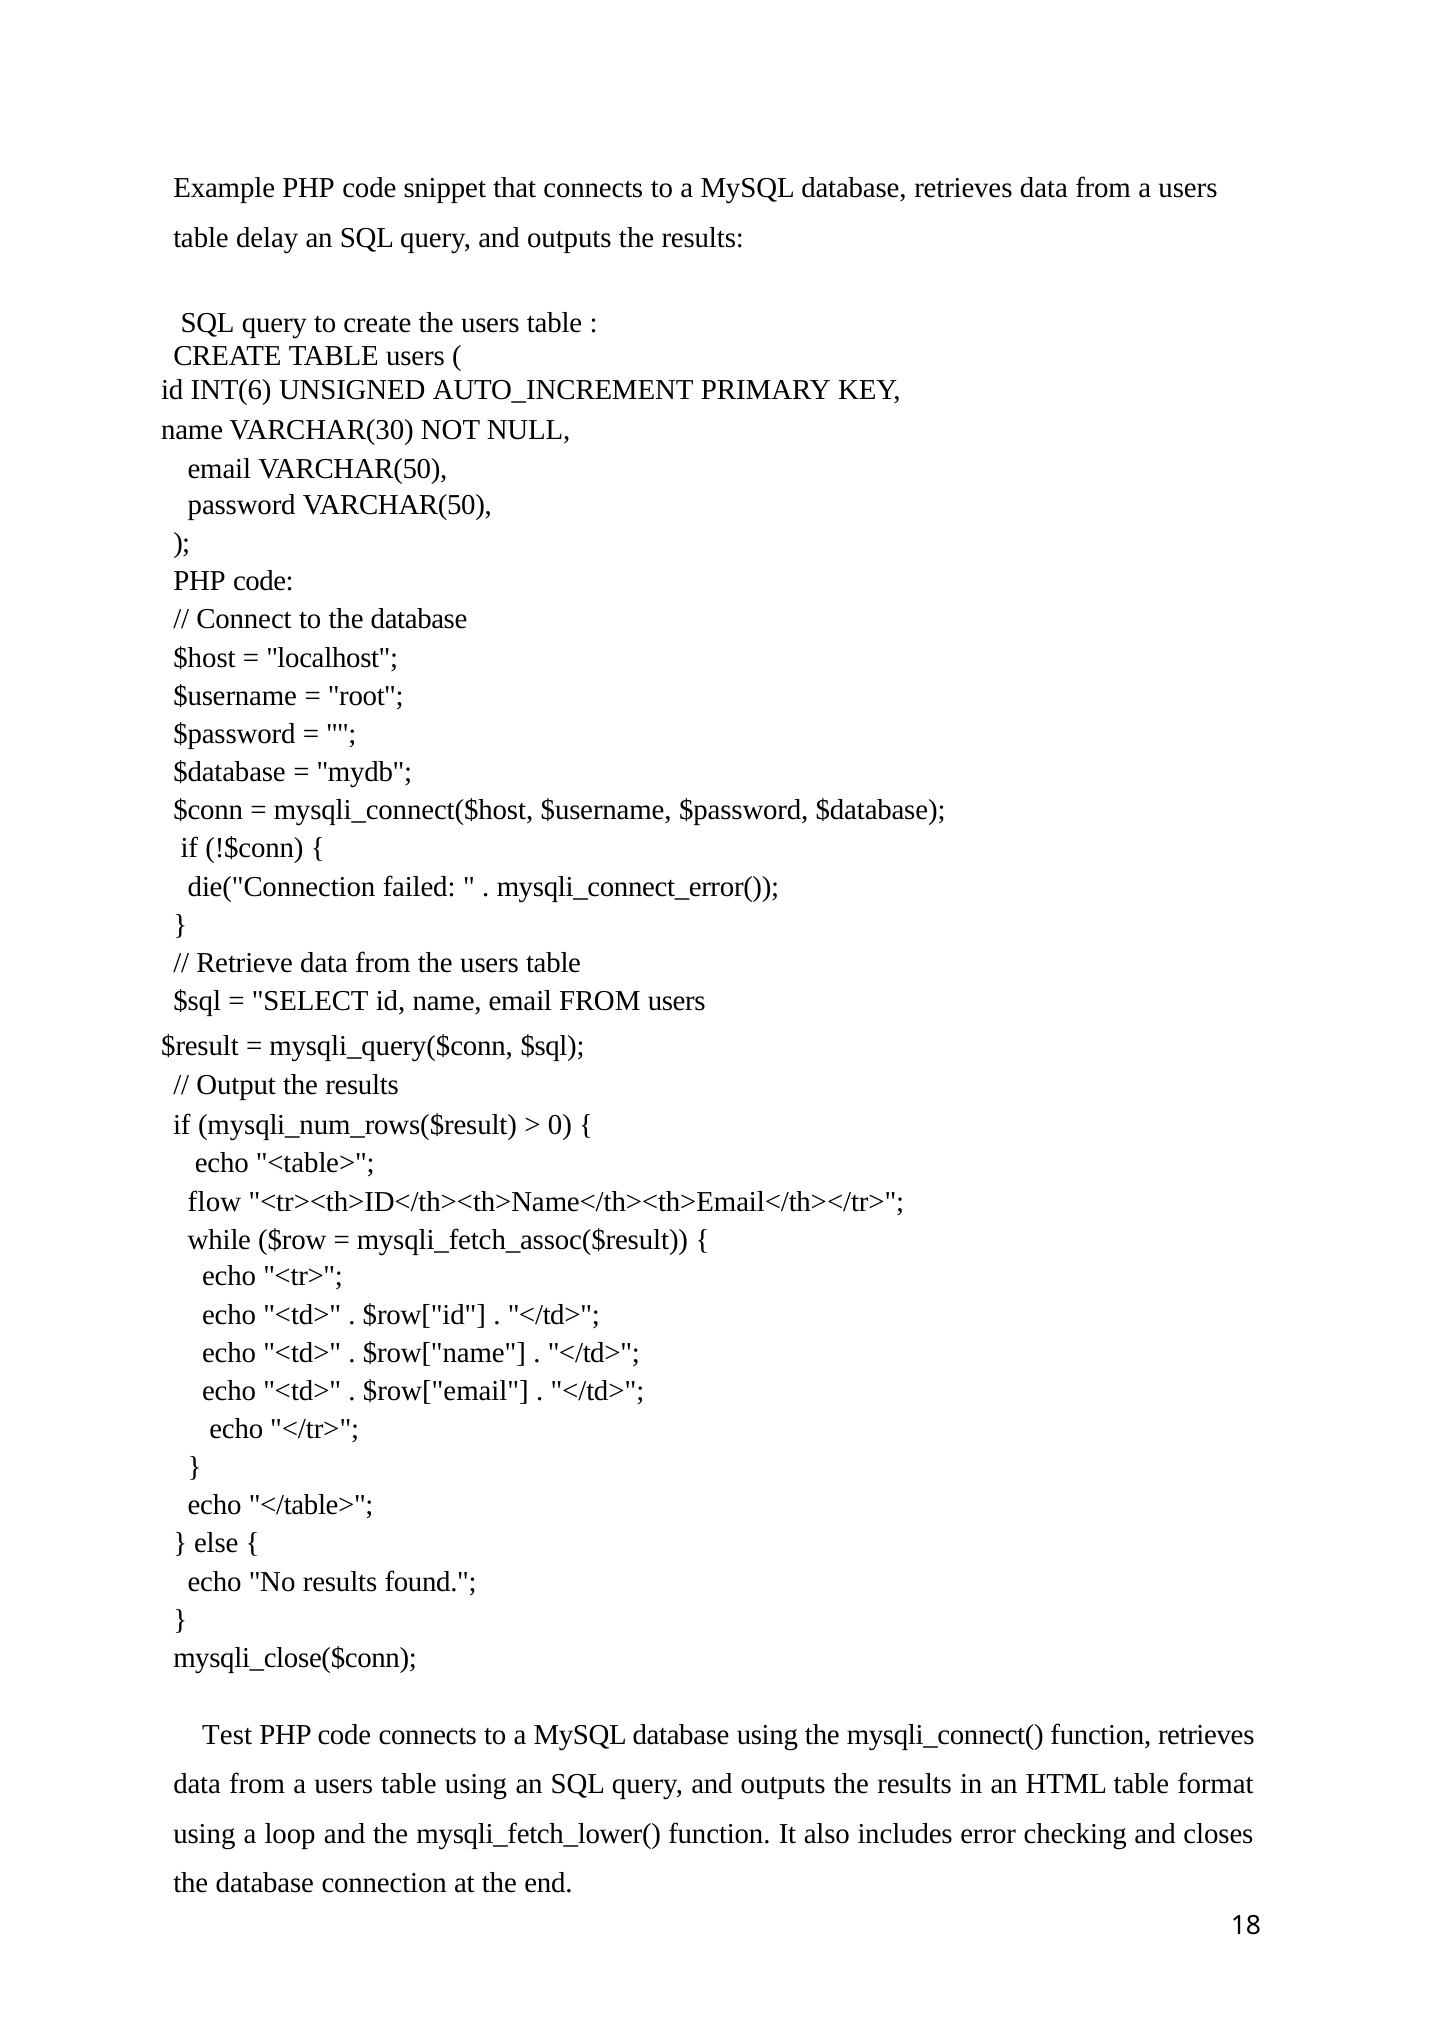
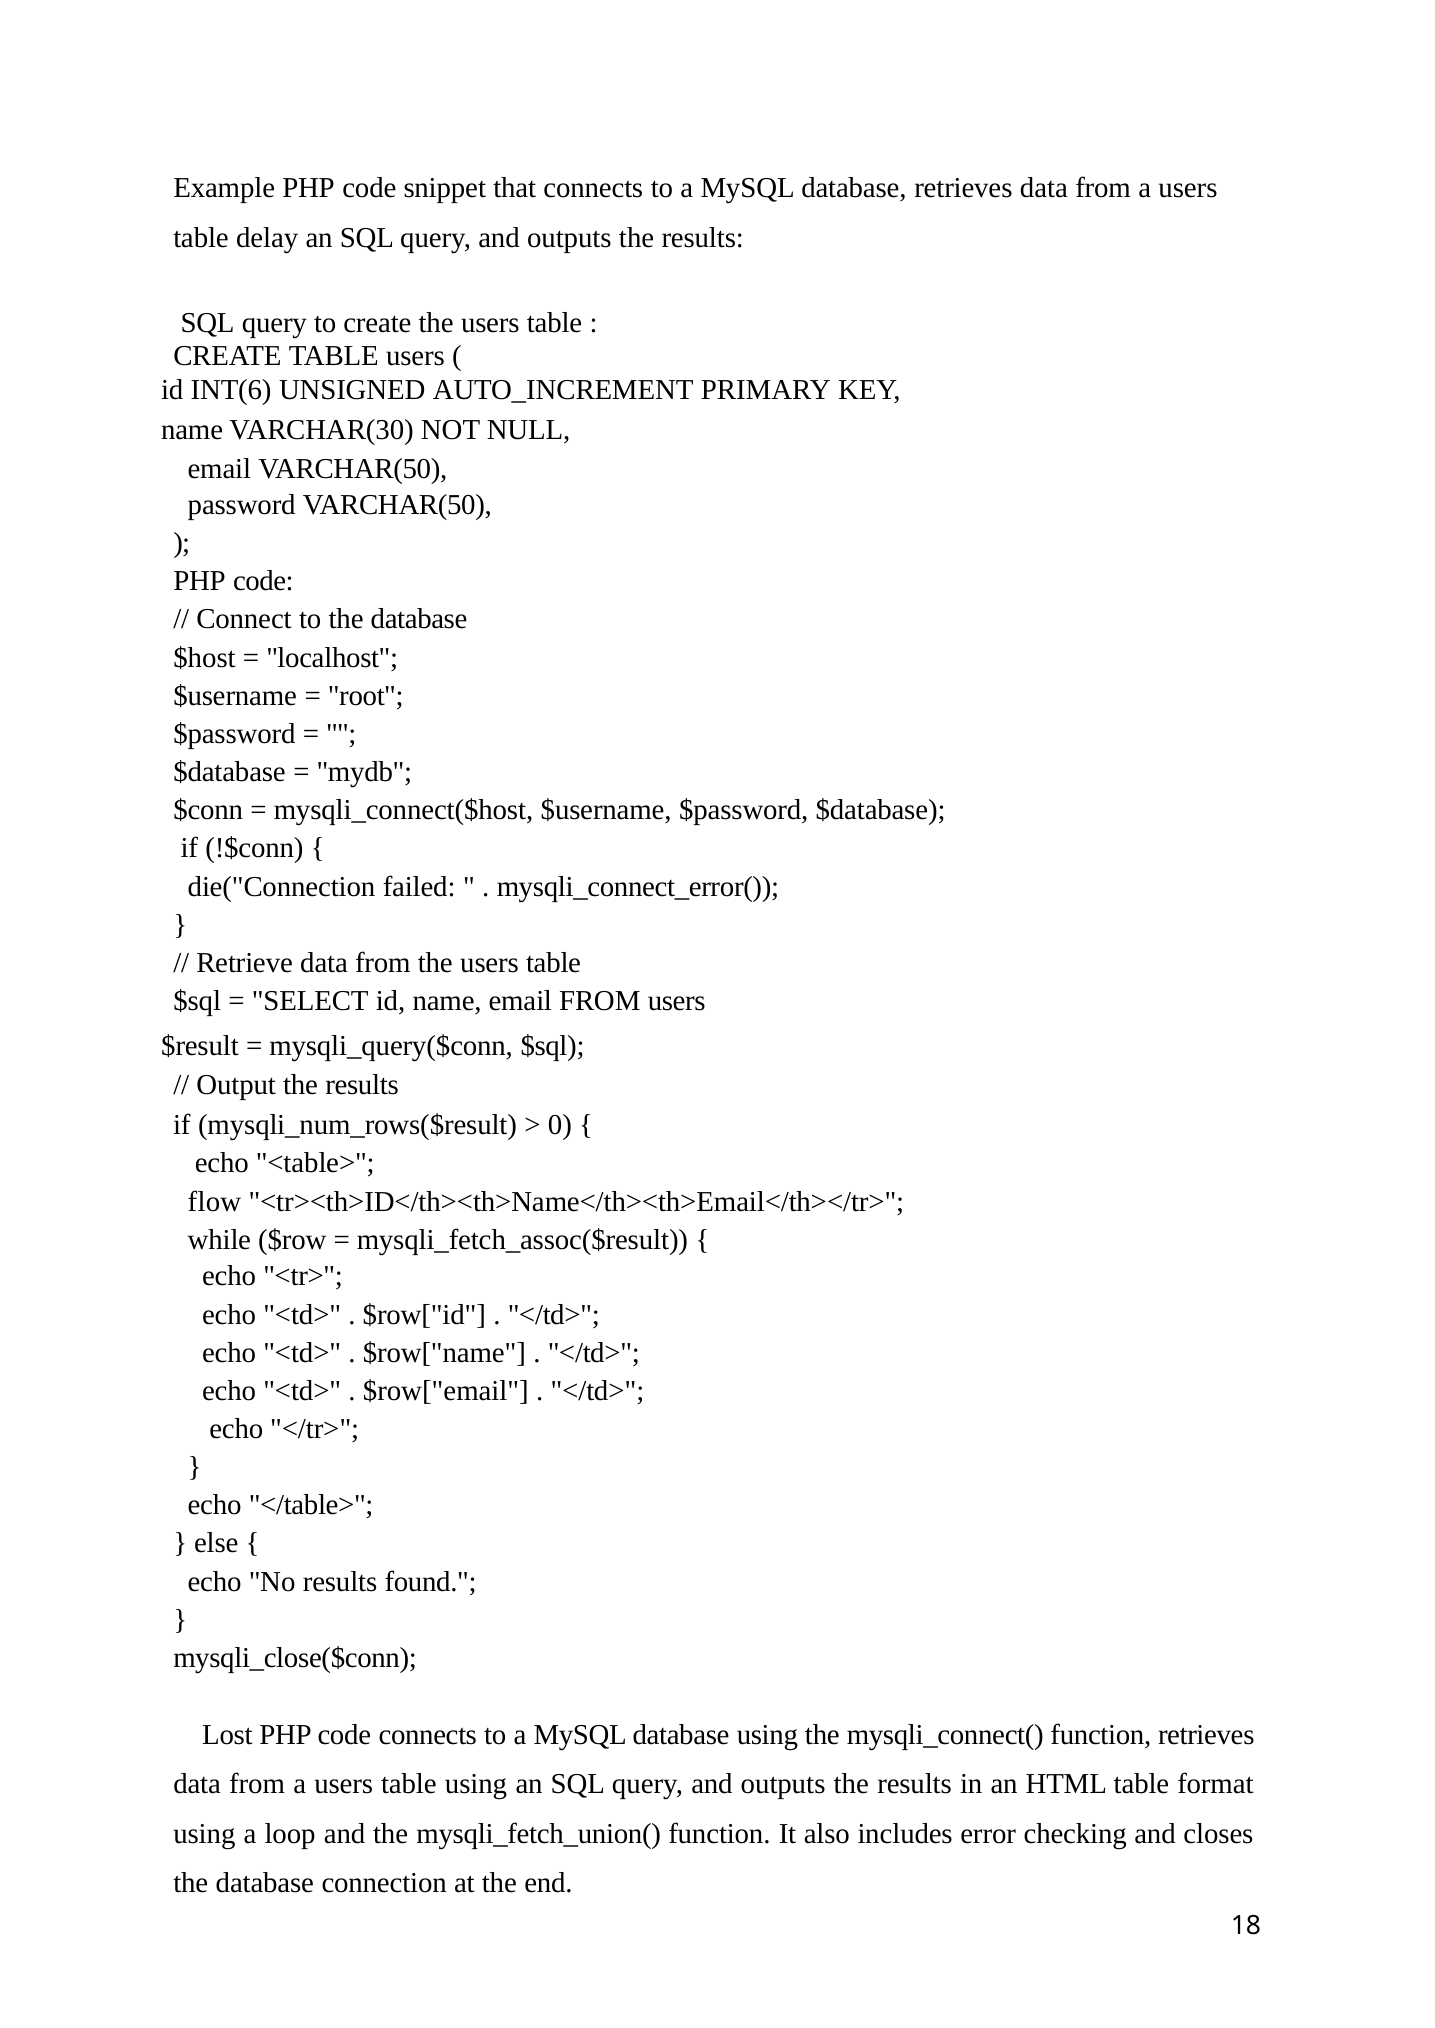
Test: Test -> Lost
mysqli_fetch_lower(: mysqli_fetch_lower( -> mysqli_fetch_union(
